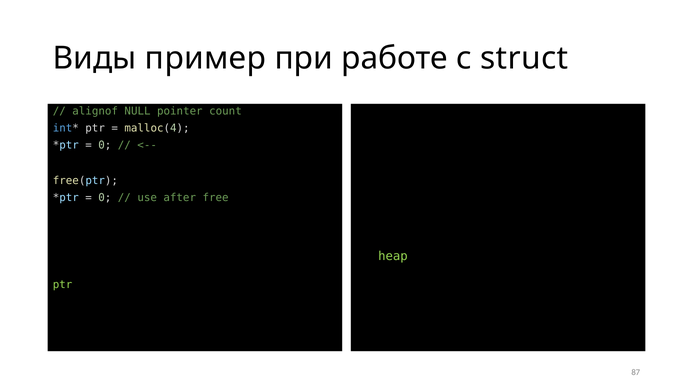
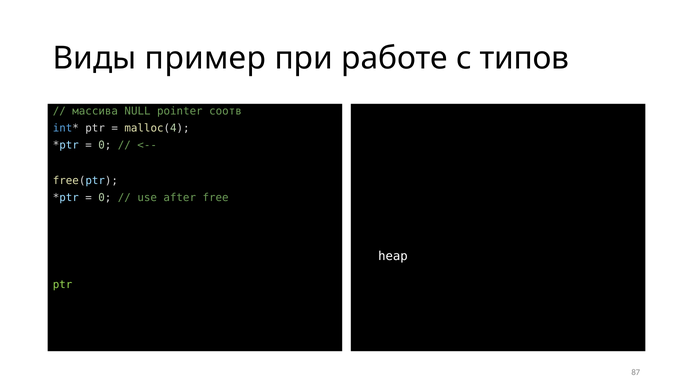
struct: struct -> типов
alignof: alignof -> массива
count: count -> соотв
heap colour: light green -> white
